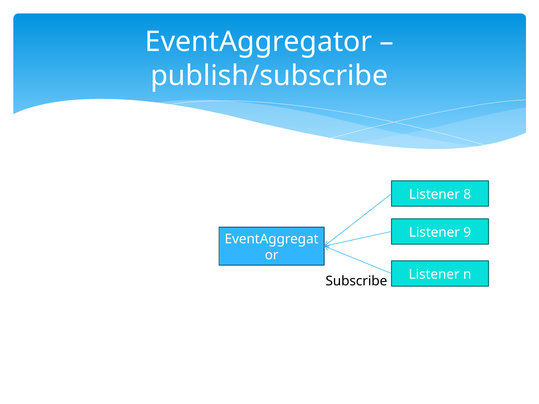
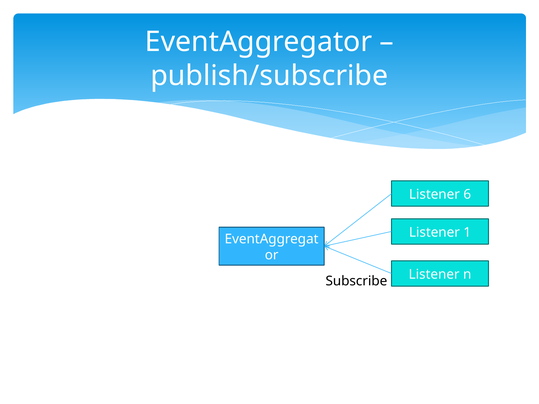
8: 8 -> 6
9: 9 -> 1
